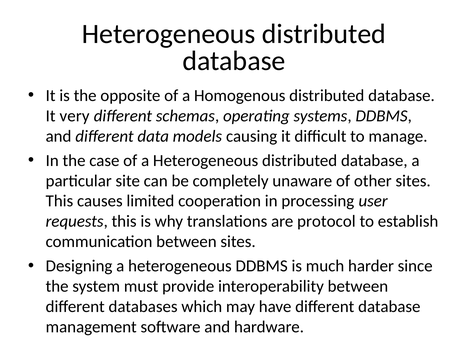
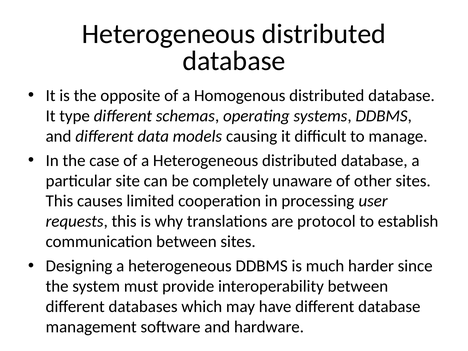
very: very -> type
